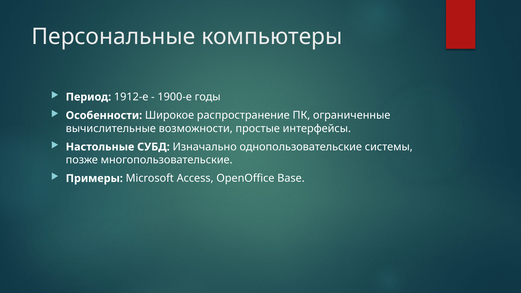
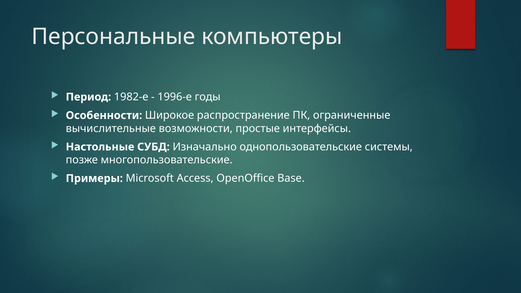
1912-е: 1912-е -> 1982-е
1900-е: 1900-е -> 1996-е
